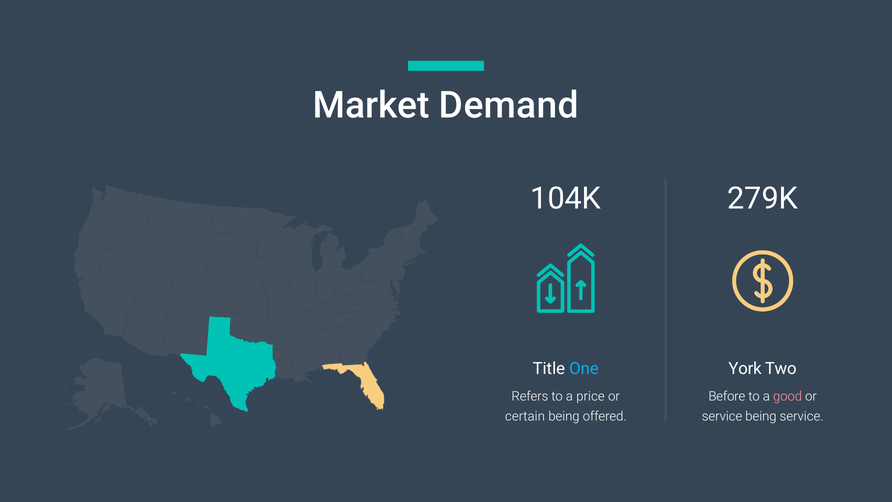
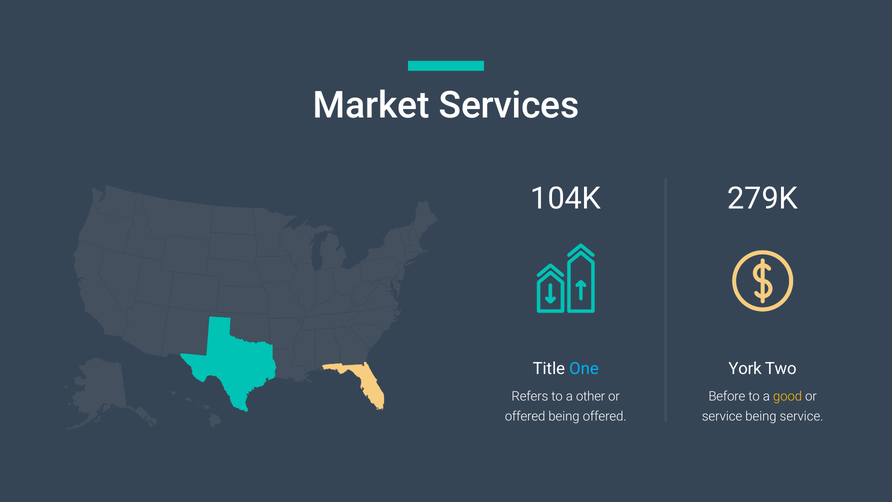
Demand: Demand -> Services
price: price -> other
good colour: pink -> yellow
certain at (525, 416): certain -> offered
